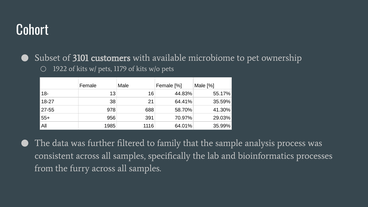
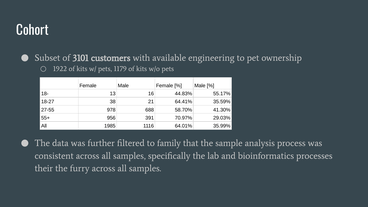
microbiome: microbiome -> engineering
from: from -> their
